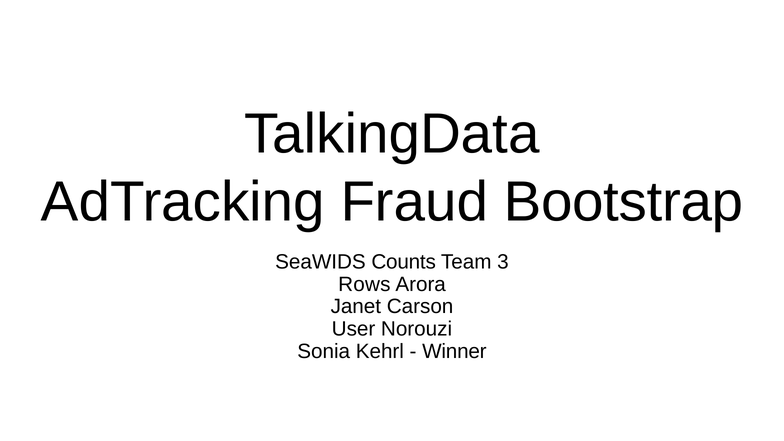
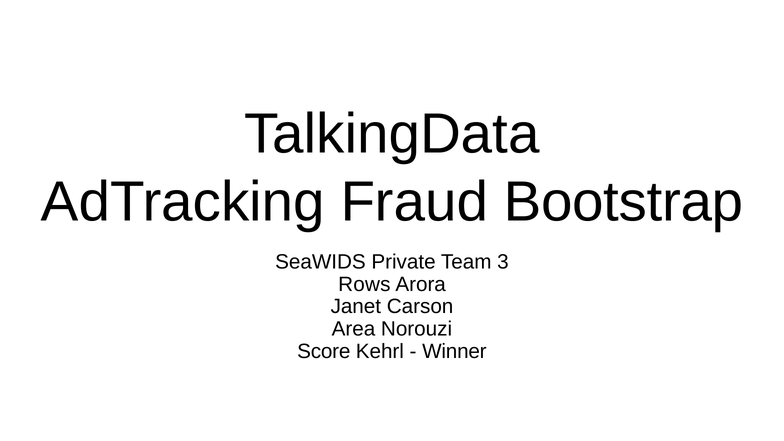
Counts: Counts -> Private
User: User -> Area
Sonia: Sonia -> Score
